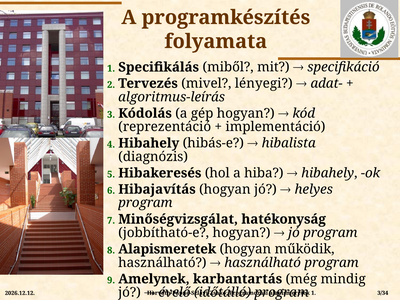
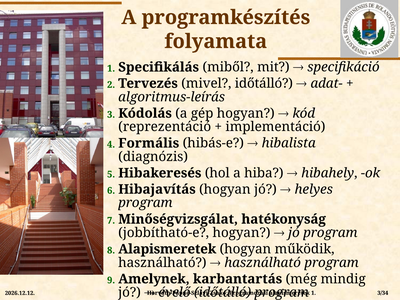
mivel lényegi: lényegi -> időtálló
Hibahely at (149, 143): Hibahely -> Formális
